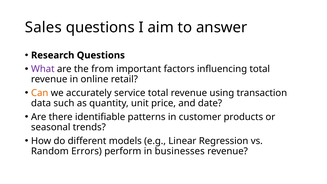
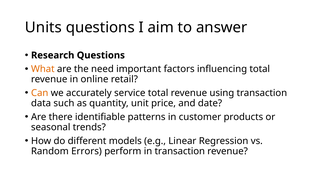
Sales: Sales -> Units
What colour: purple -> orange
from: from -> need
in businesses: businesses -> transaction
